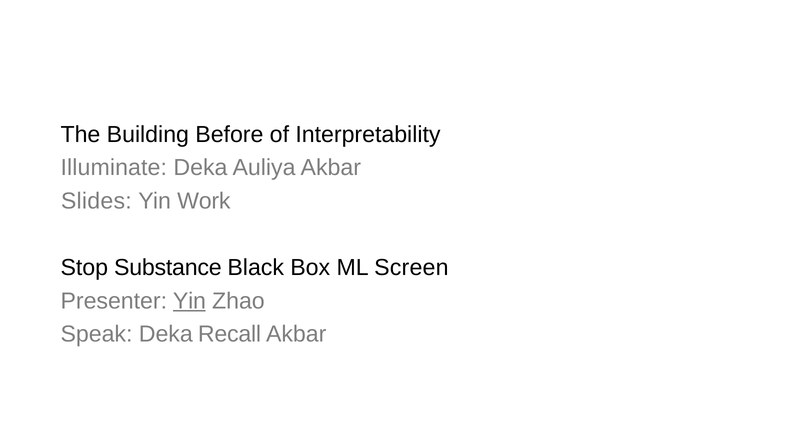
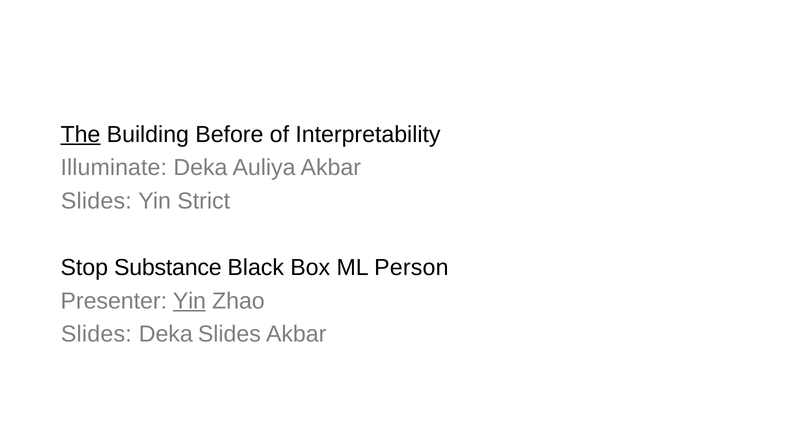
The underline: none -> present
Work: Work -> Strict
Screen: Screen -> Person
Speak at (96, 334): Speak -> Slides
Deka Recall: Recall -> Slides
